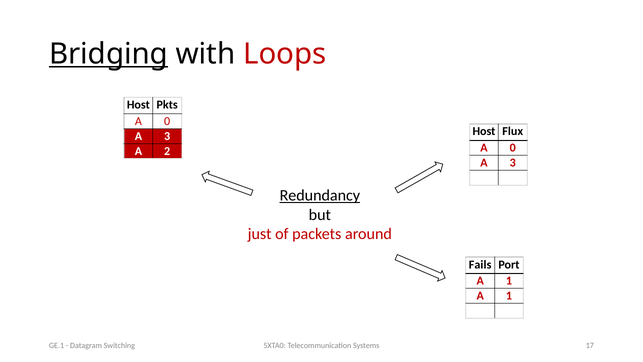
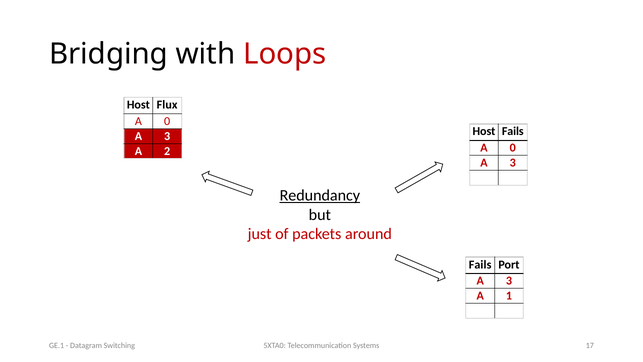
Bridging underline: present -> none
Pkts: Pkts -> Flux
Host Flux: Flux -> Fails
1 at (509, 281): 1 -> 3
